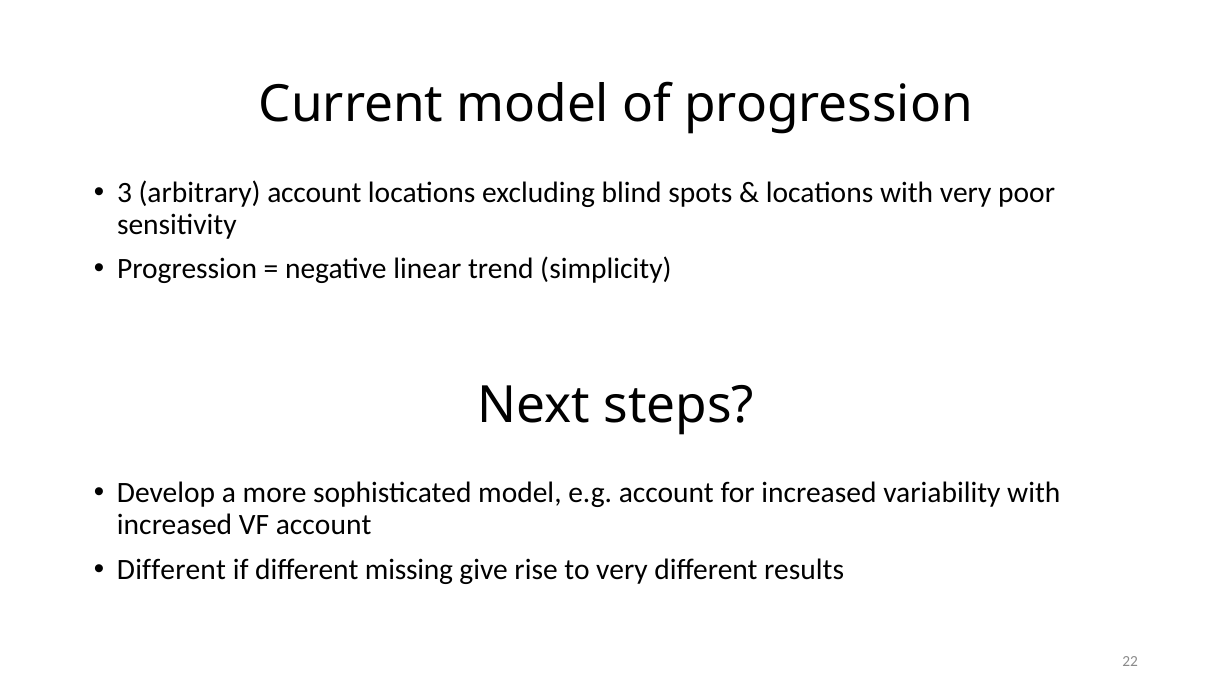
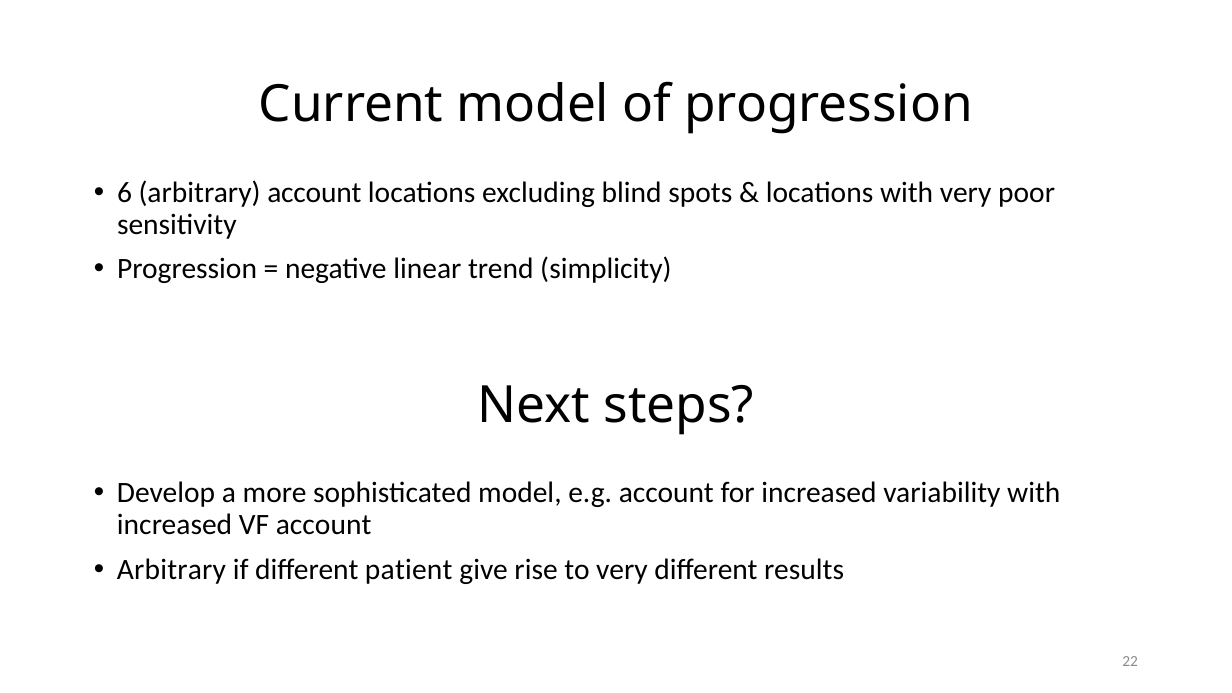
3: 3 -> 6
Different at (171, 570): Different -> Arbitrary
missing: missing -> patient
